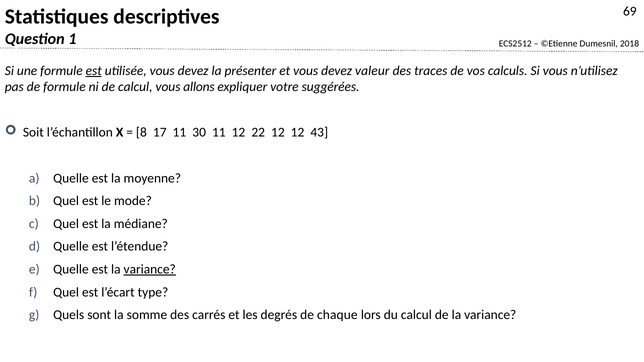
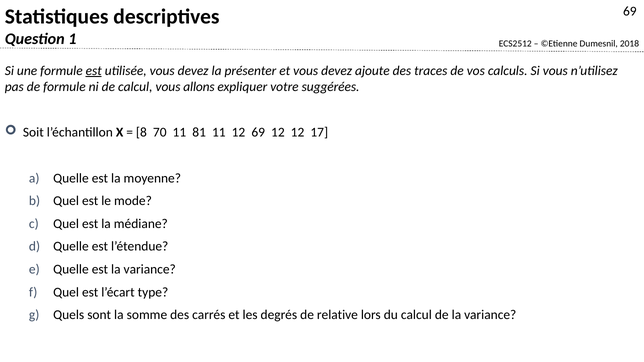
valeur: valeur -> ajoute
17: 17 -> 70
30: 30 -> 81
12 22: 22 -> 69
43: 43 -> 17
variance at (150, 270) underline: present -> none
chaque: chaque -> relative
